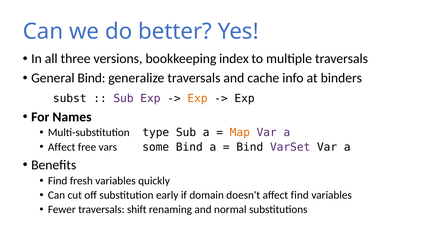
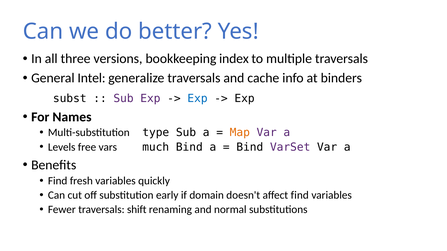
General Bind: Bind -> Intel
Exp at (197, 99) colour: orange -> blue
Affect at (62, 147): Affect -> Levels
some: some -> much
